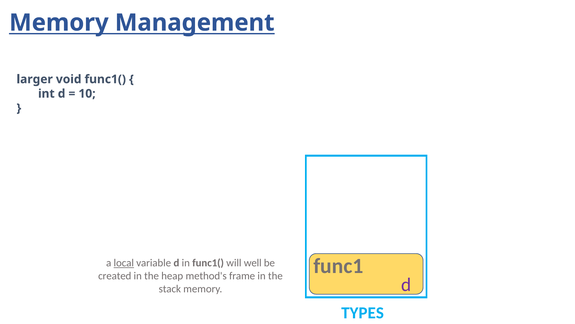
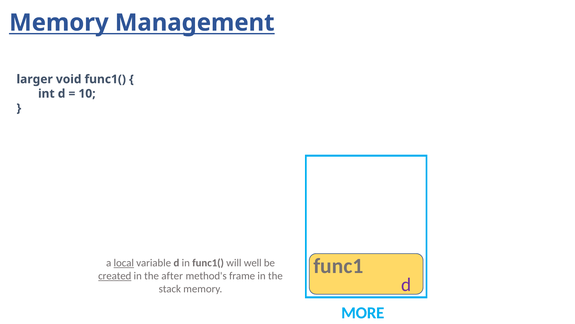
created underline: none -> present
heap: heap -> after
TYPES: TYPES -> MORE
